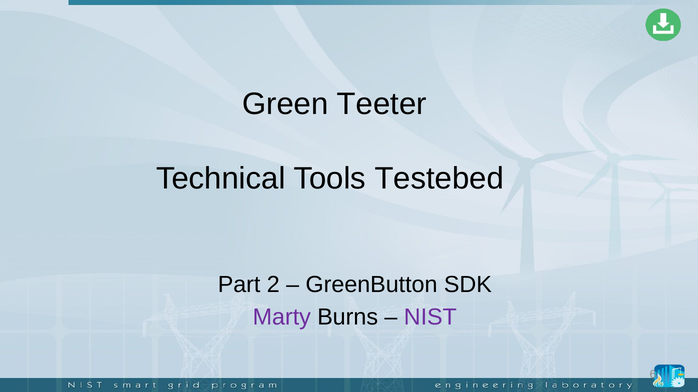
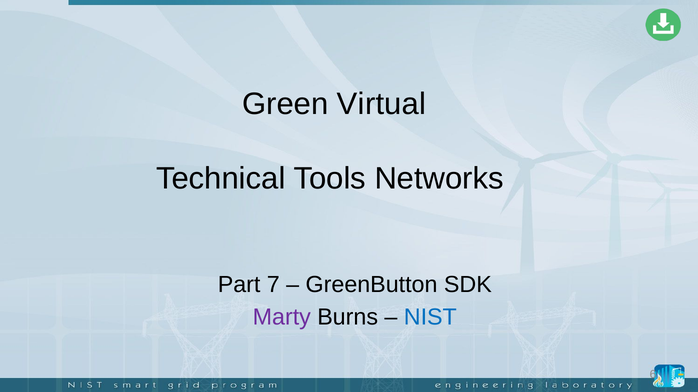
Teeter: Teeter -> Virtual
Testebed: Testebed -> Networks
2: 2 -> 7
NIST colour: purple -> blue
